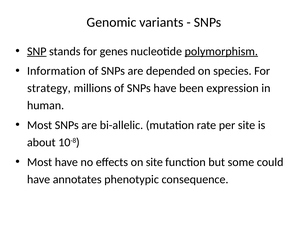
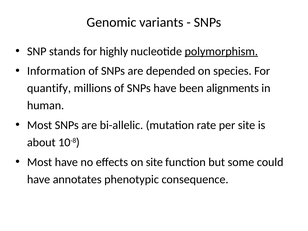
SNP underline: present -> none
genes: genes -> highly
strategy: strategy -> quantify
expression: expression -> alignments
